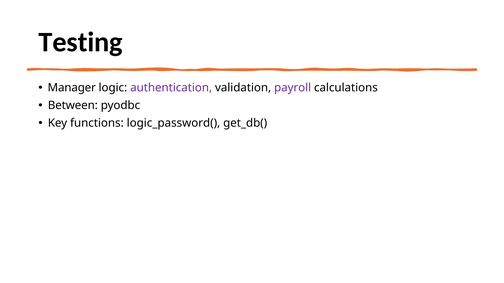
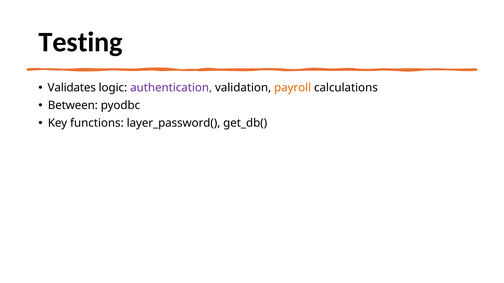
Manager: Manager -> Validates
payroll colour: purple -> orange
logic_password(: logic_password( -> layer_password(
